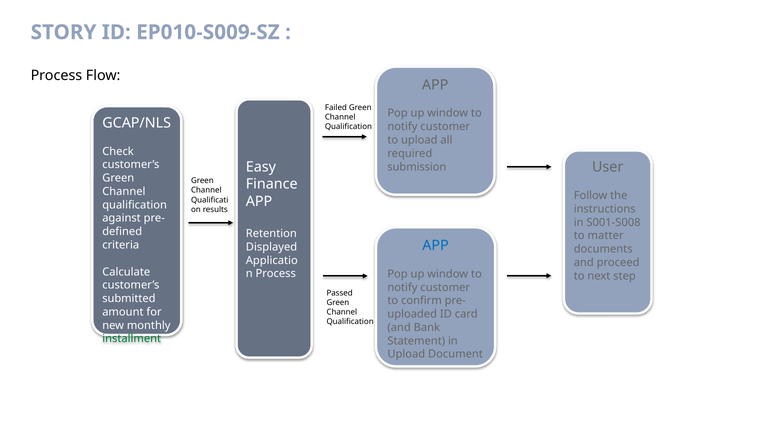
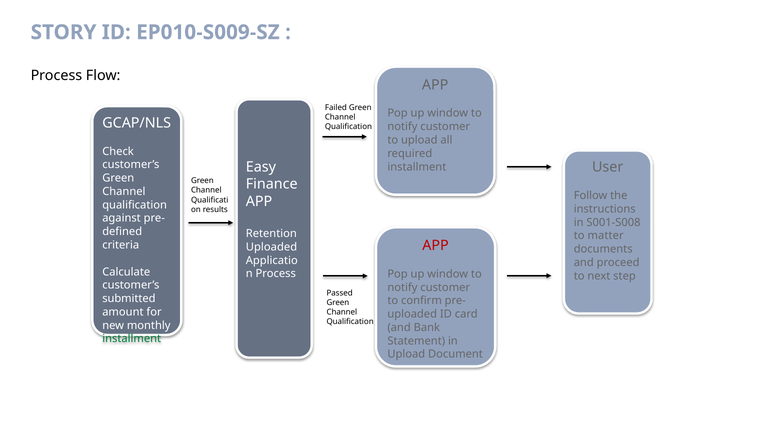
submission at (417, 167): submission -> installment
APP at (436, 245) colour: blue -> red
Displayed at (272, 247): Displayed -> Uploaded
